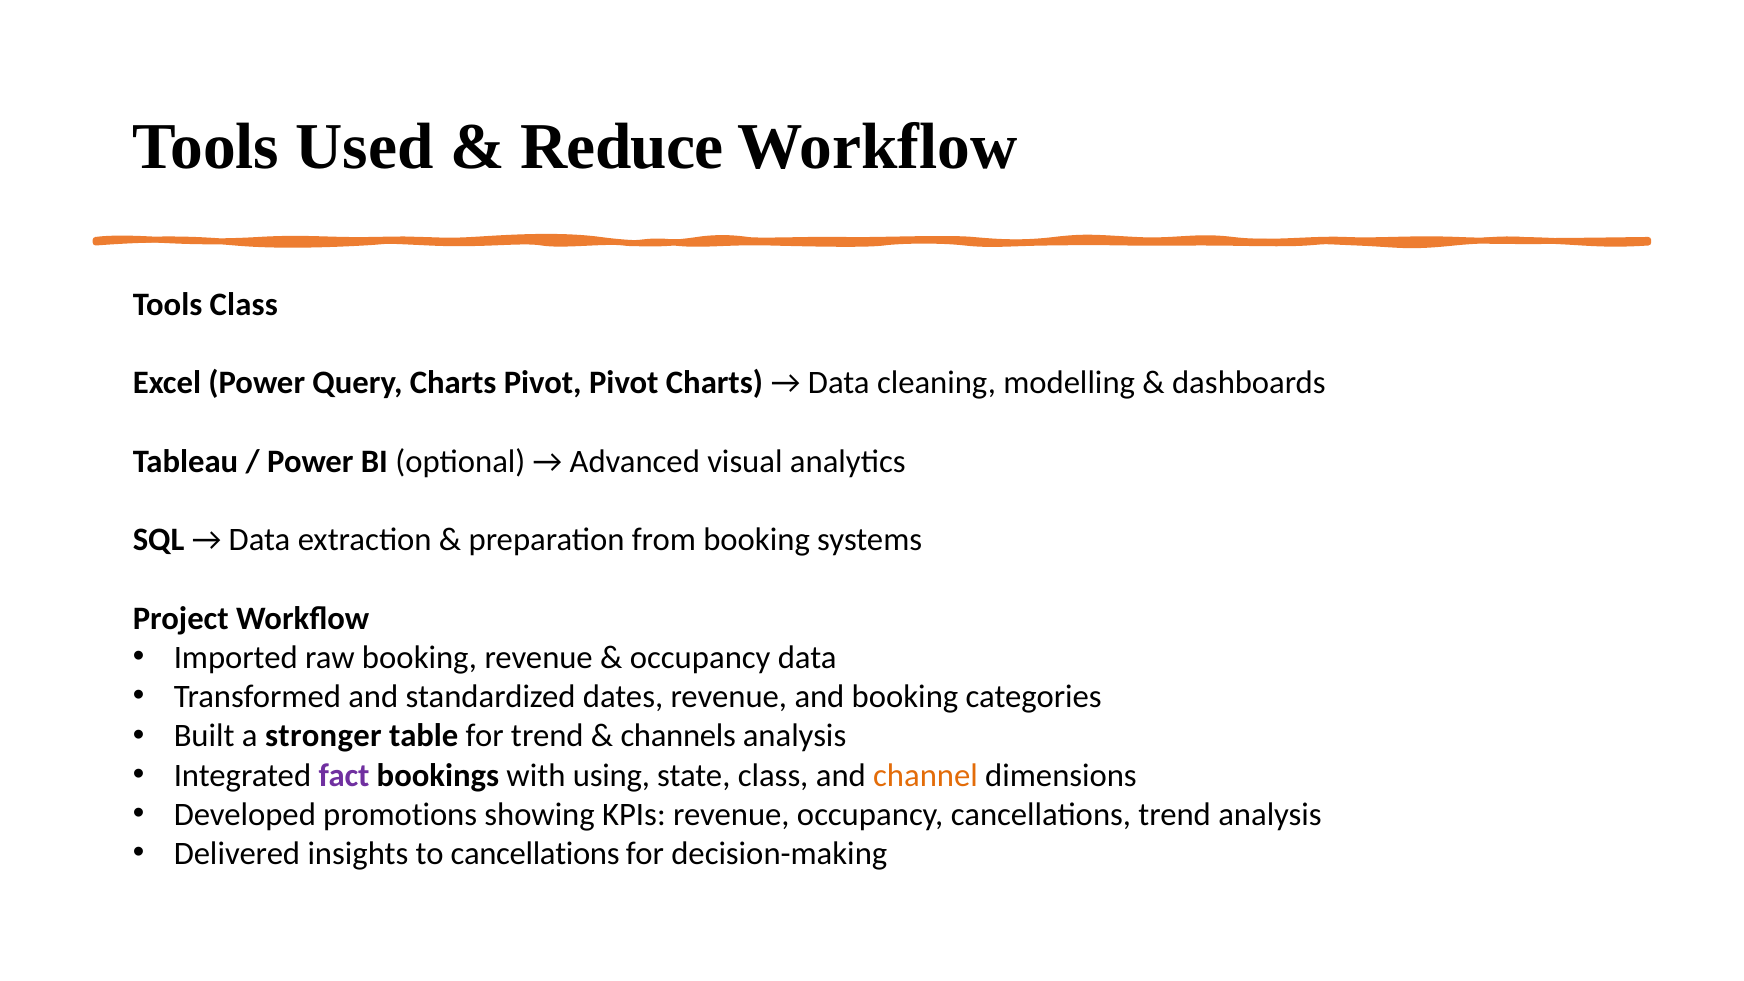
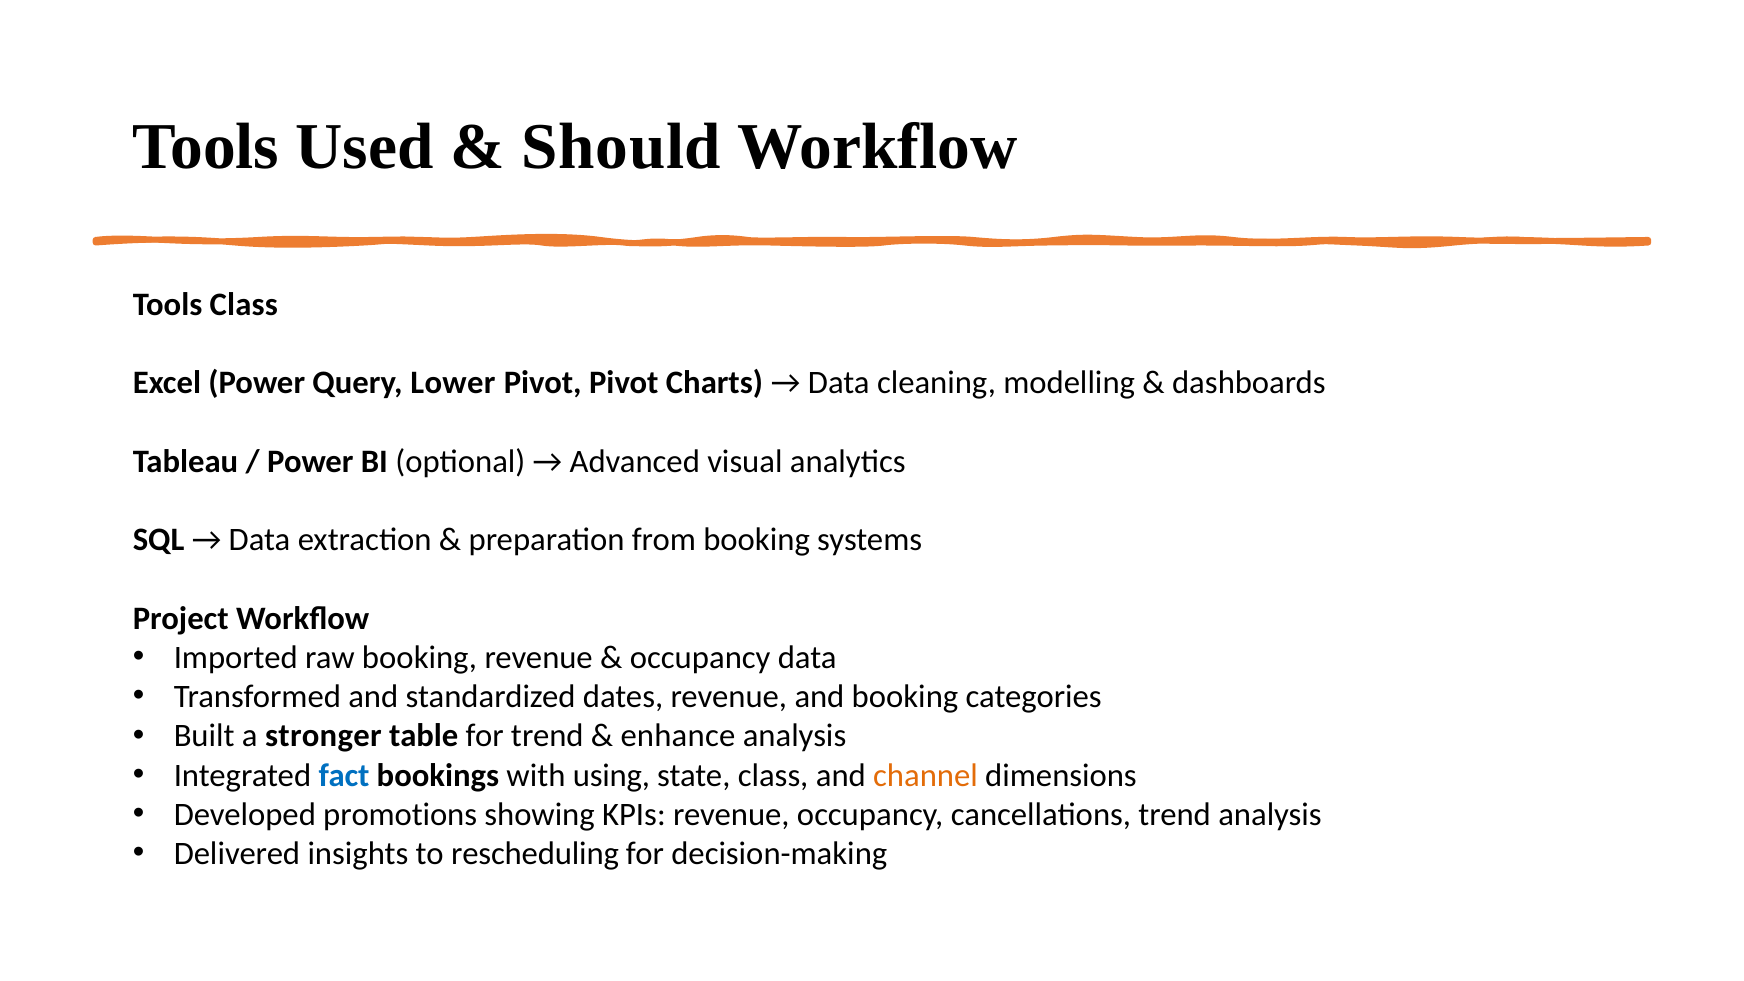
Reduce: Reduce -> Should
Query Charts: Charts -> Lower
channels: channels -> enhance
fact colour: purple -> blue
to cancellations: cancellations -> rescheduling
